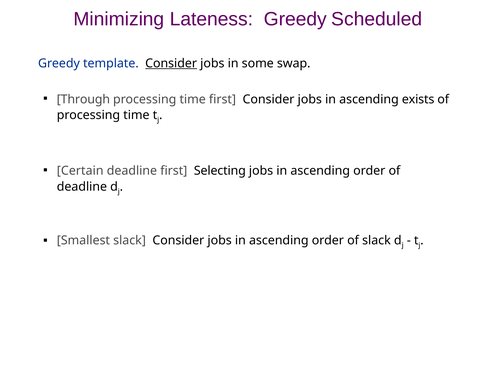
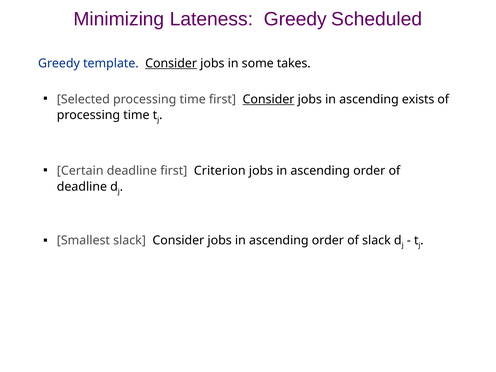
swap: swap -> takes
Through: Through -> Selected
Consider at (269, 99) underline: none -> present
Selecting: Selecting -> Criterion
